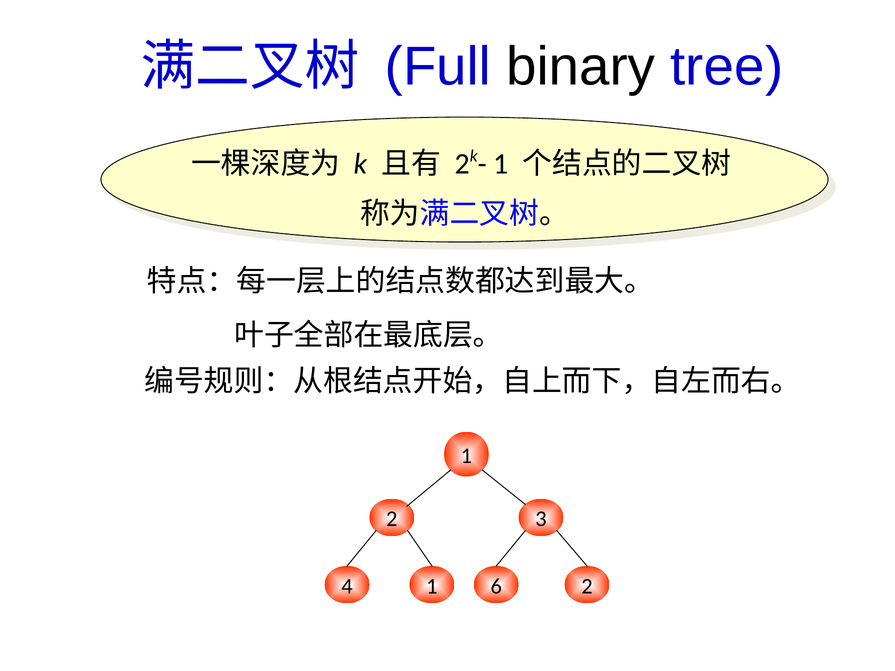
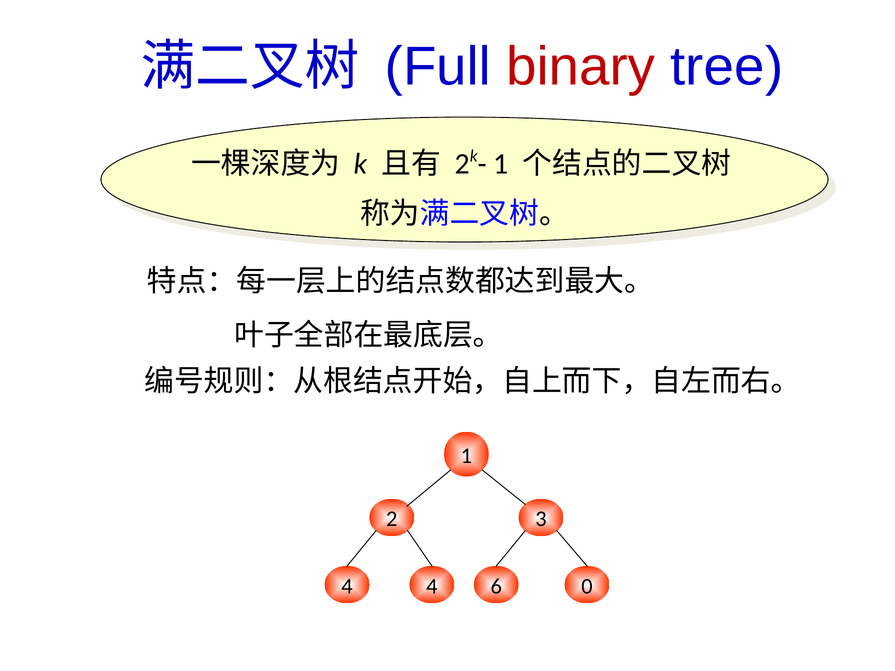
binary colour: black -> red
4 1: 1 -> 4
6 2: 2 -> 0
